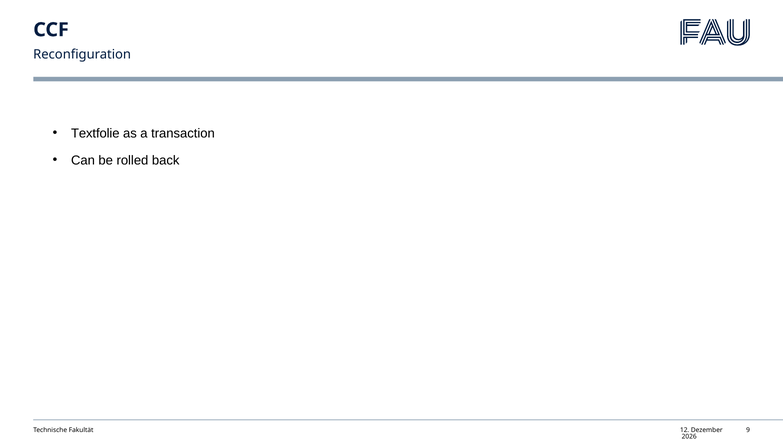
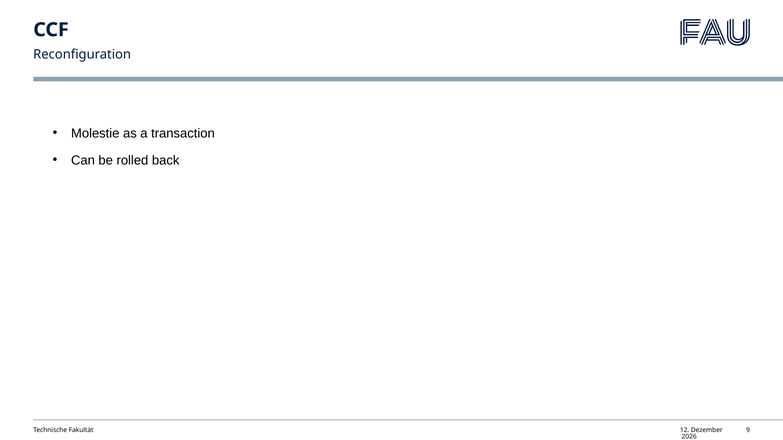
Textfolie: Textfolie -> Molestie
